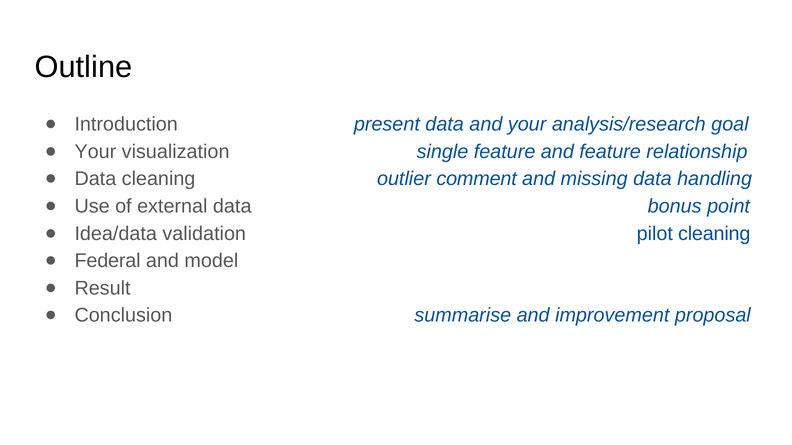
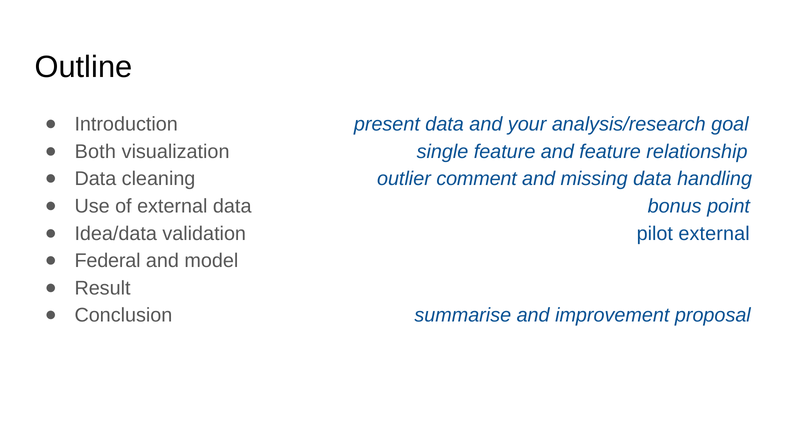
Your at (95, 152): Your -> Both
pilot cleaning: cleaning -> external
